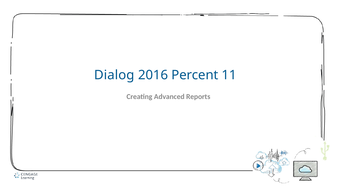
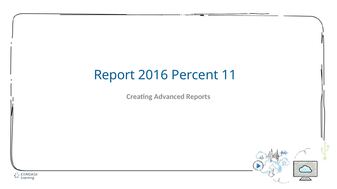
Dialog: Dialog -> Report
